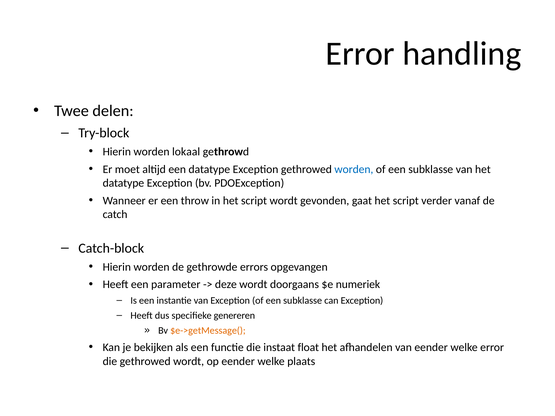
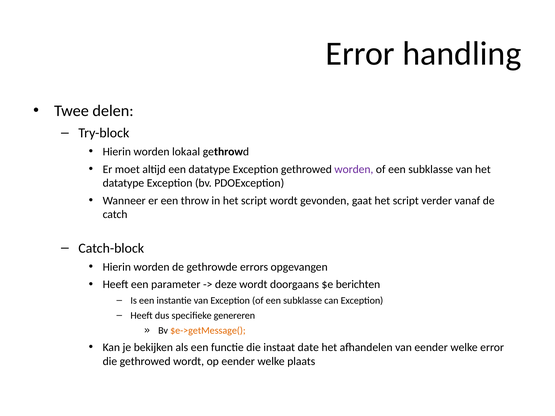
worden at (354, 169) colour: blue -> purple
numeriek: numeriek -> berichten
float: float -> date
